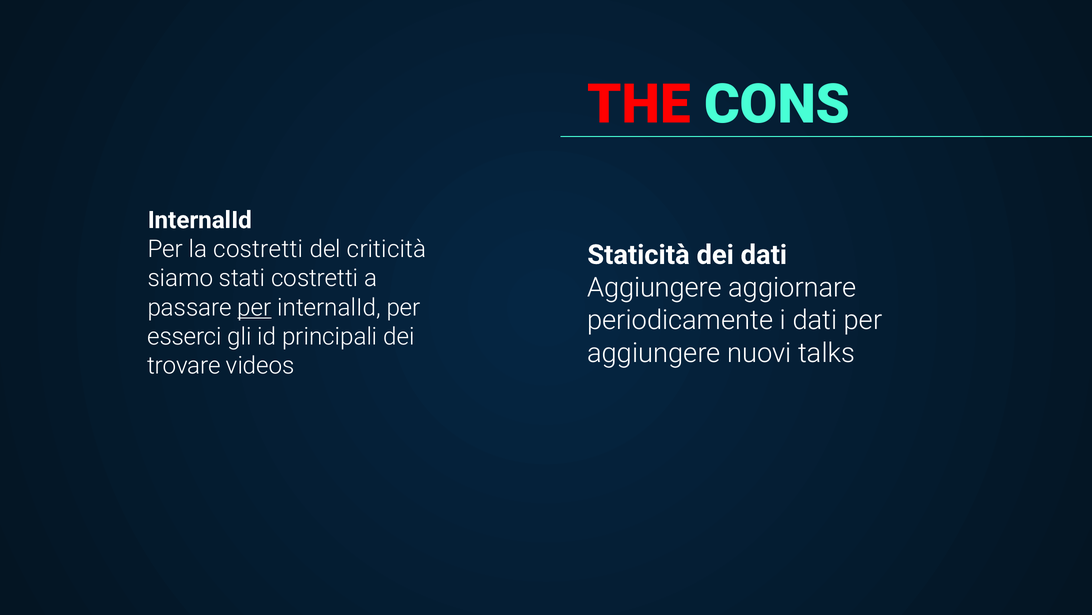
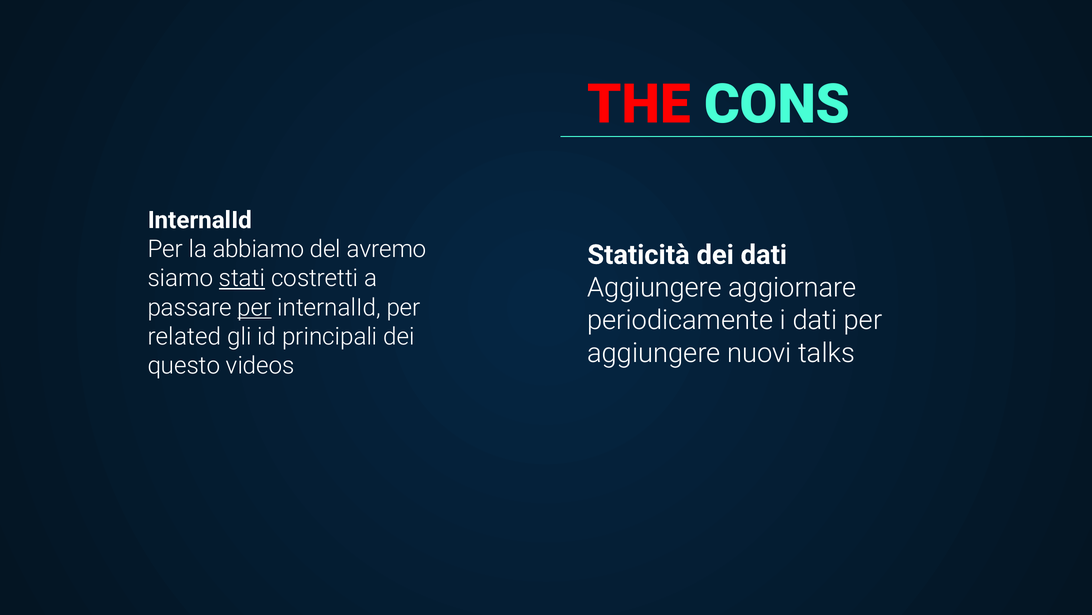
la costretti: costretti -> abbiamo
criticità: criticità -> avremo
stati underline: none -> present
esserci: esserci -> related
trovare: trovare -> questo
